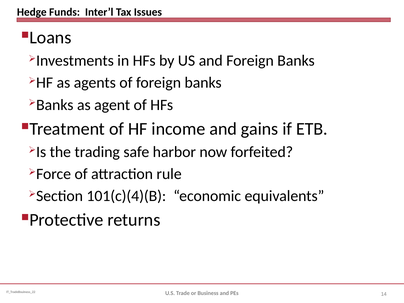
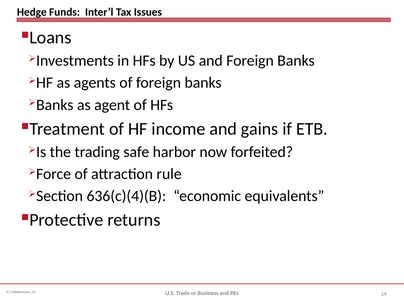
101(c)(4)(B: 101(c)(4)(B -> 636(c)(4)(B
